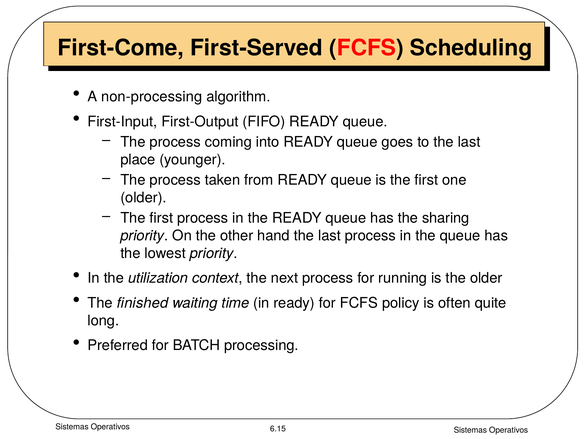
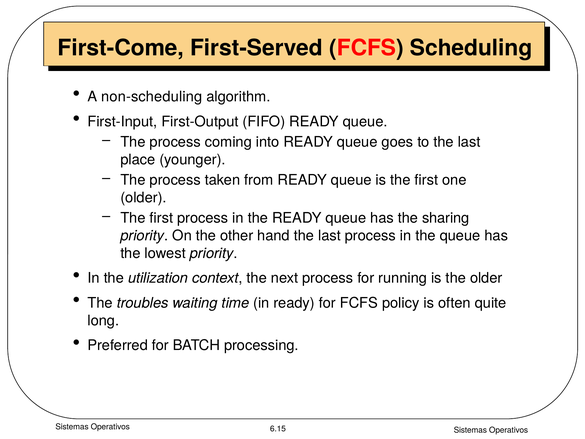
non-processing: non-processing -> non-scheduling
finished: finished -> troubles
